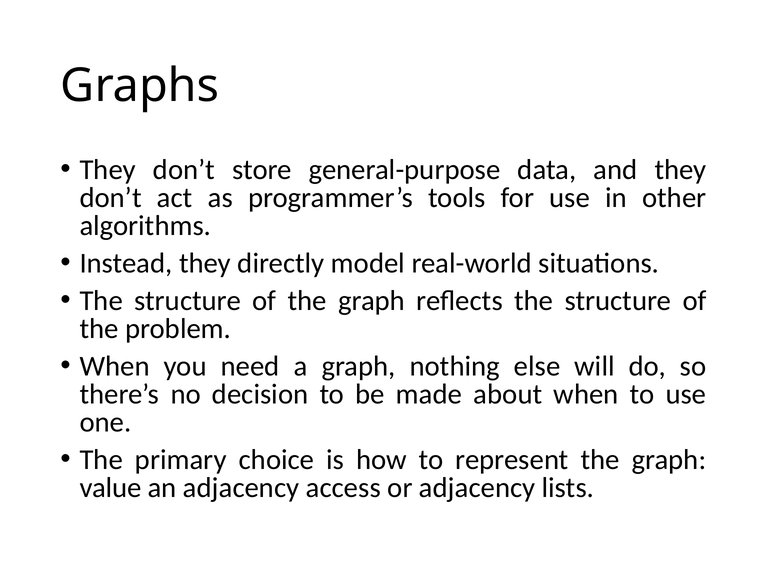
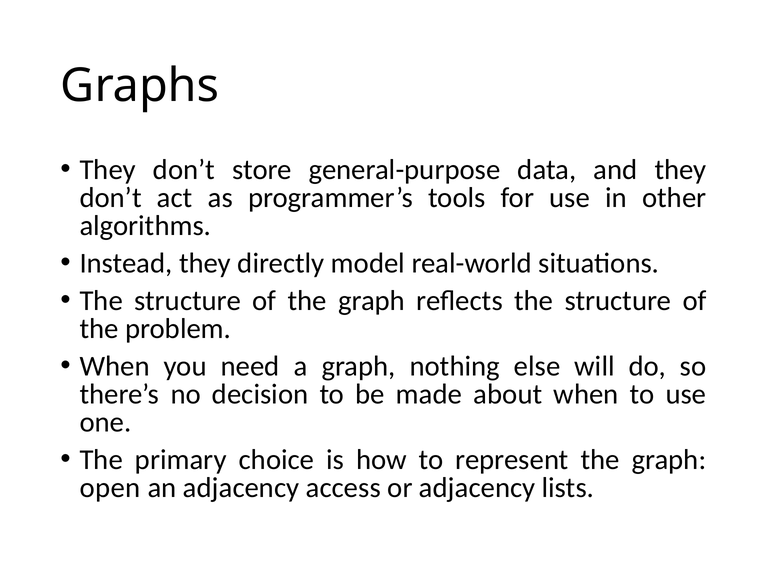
value: value -> open
